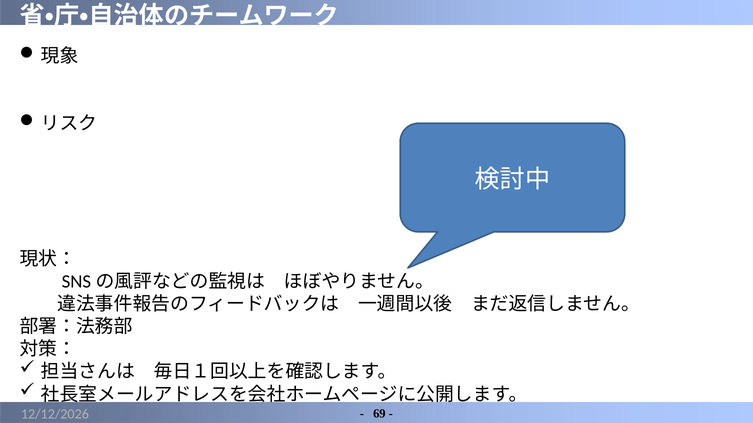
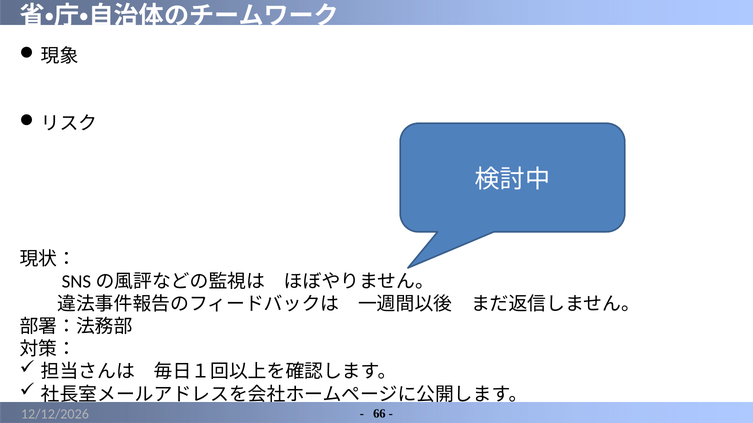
69: 69 -> 66
